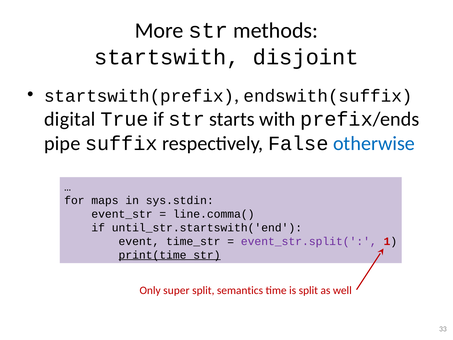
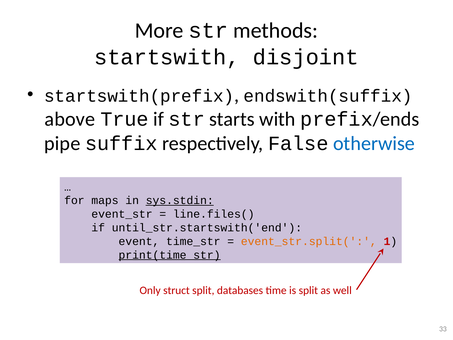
digital: digital -> above
sys.stdin underline: none -> present
line.comma(: line.comma( -> line.files(
event_str.split( colour: purple -> orange
super: super -> struct
semantics: semantics -> databases
